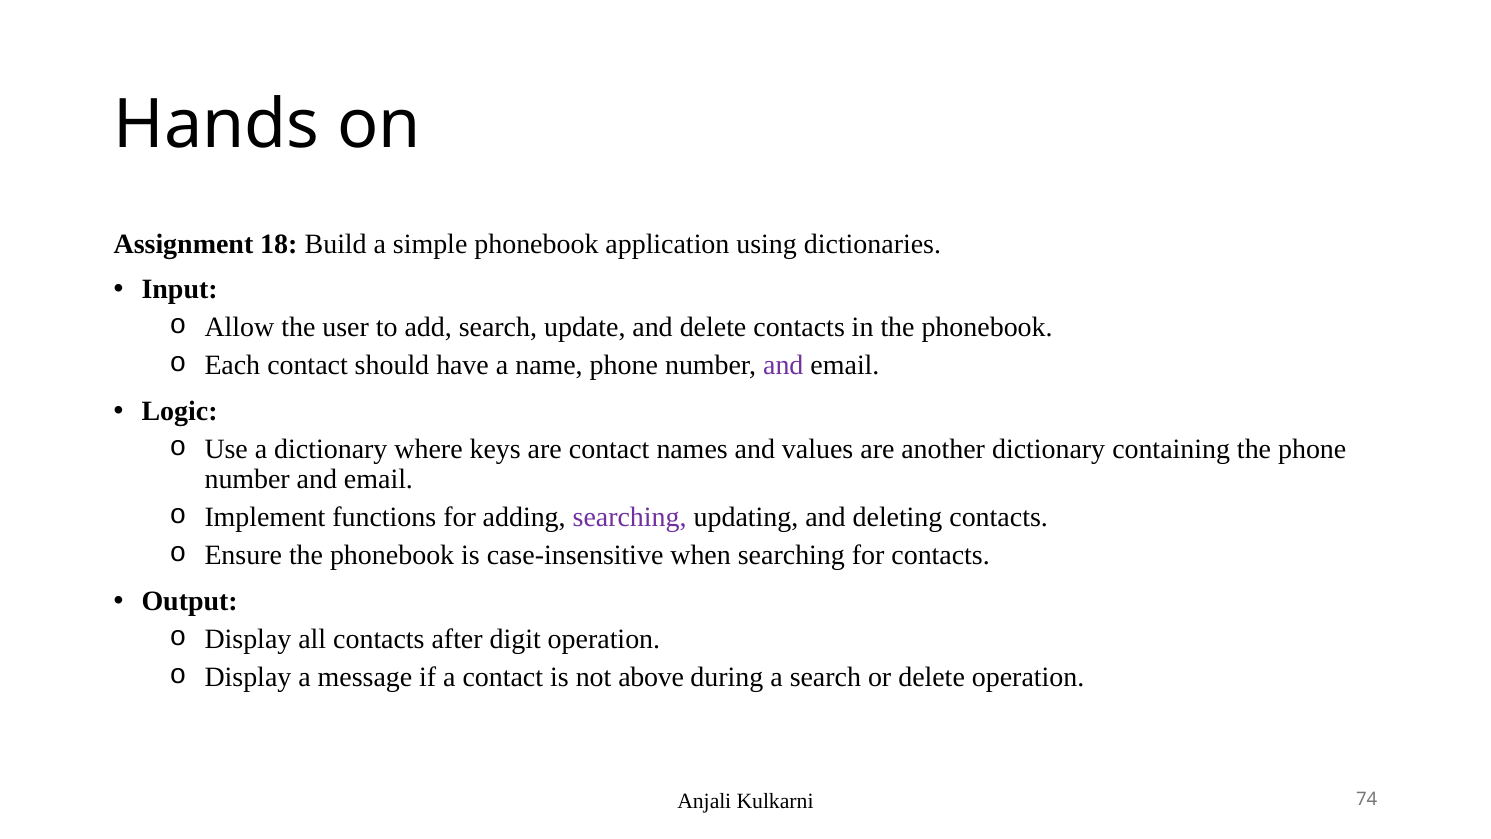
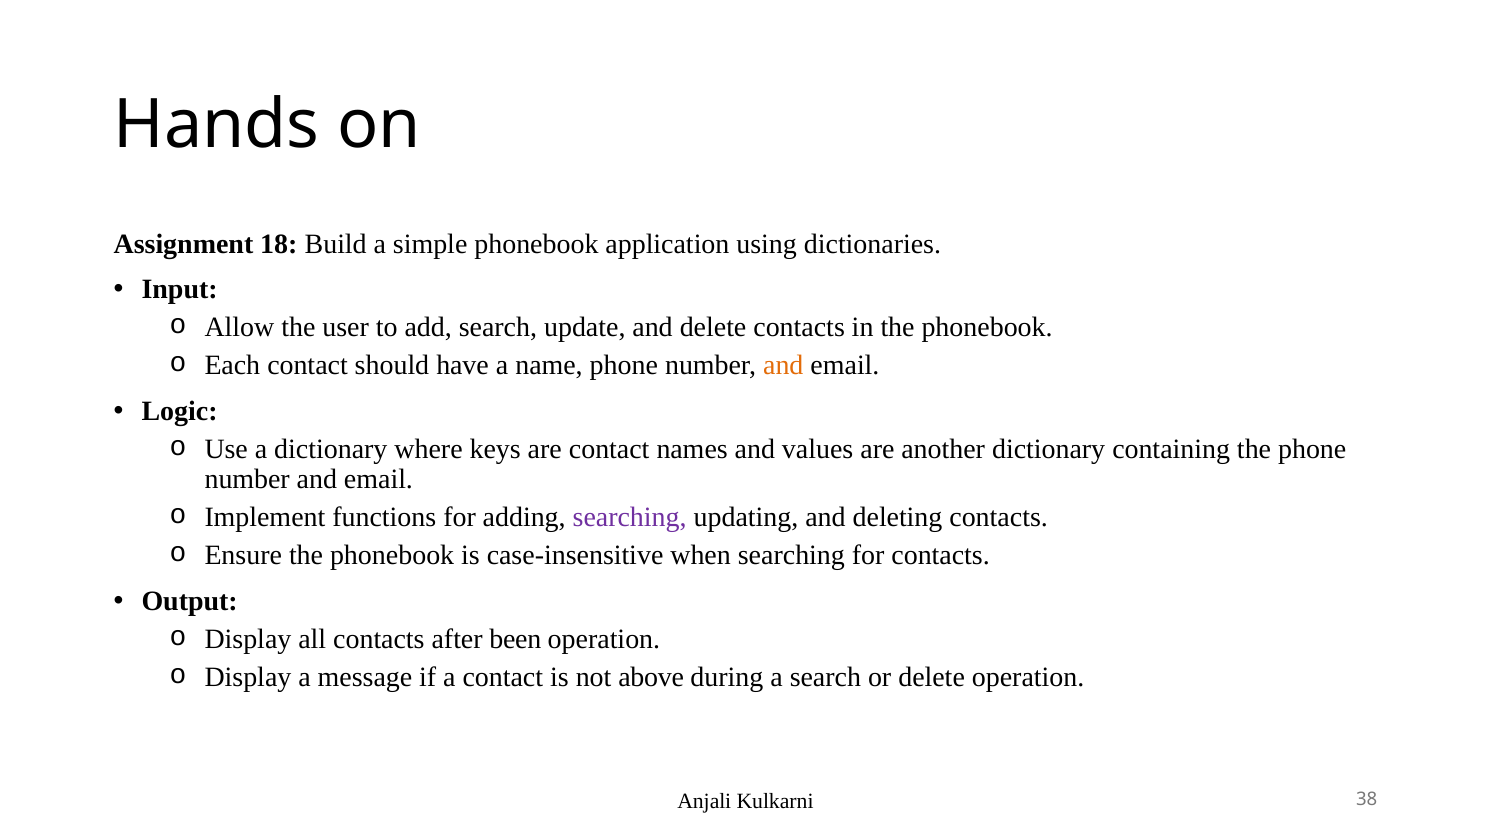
and at (783, 365) colour: purple -> orange
digit: digit -> been
74: 74 -> 38
